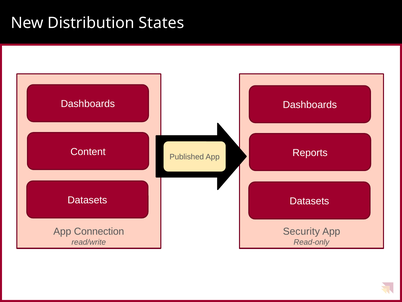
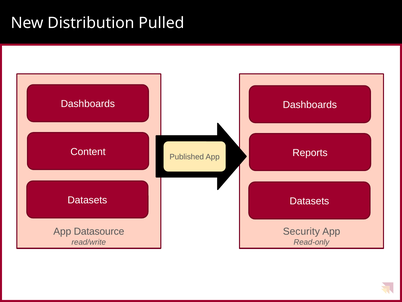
States: States -> Pulled
Connection: Connection -> Datasource
